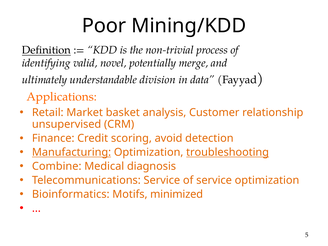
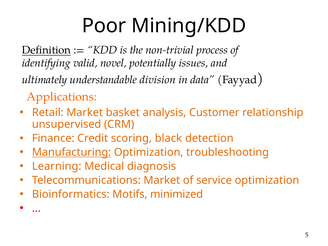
merge: merge -> issues
avoid: avoid -> black
troubleshooting underline: present -> none
Combine: Combine -> Learning
Telecommunications Service: Service -> Market
